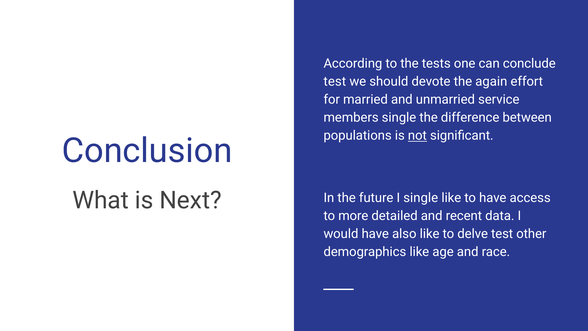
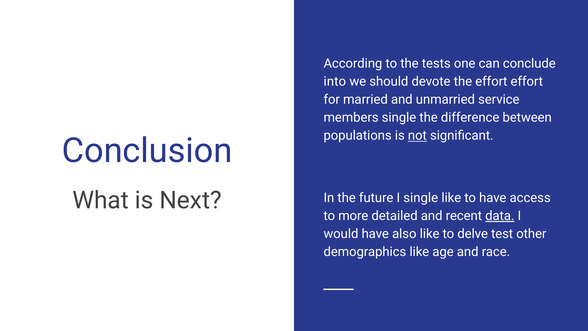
test at (335, 82): test -> into
the again: again -> effort
data underline: none -> present
